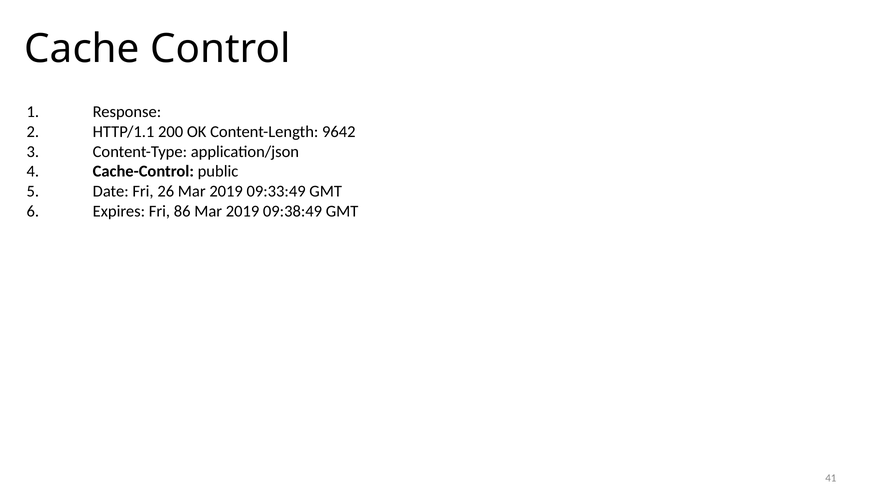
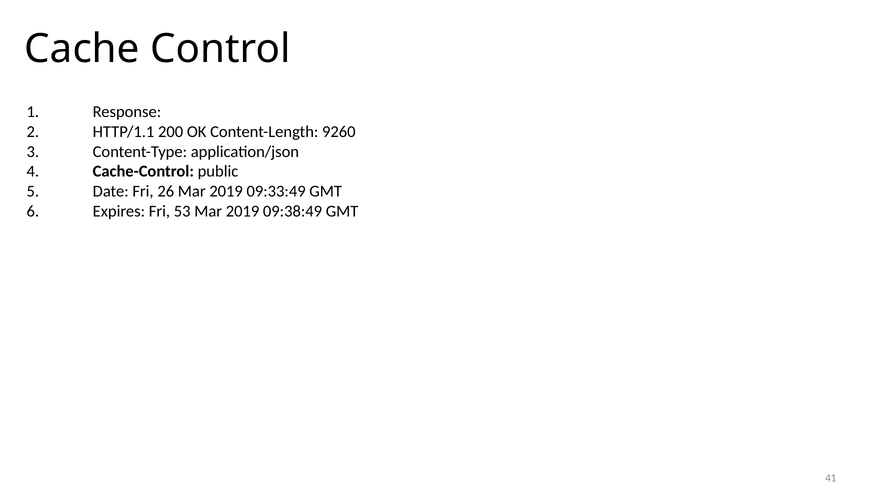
9642: 9642 -> 9260
86: 86 -> 53
